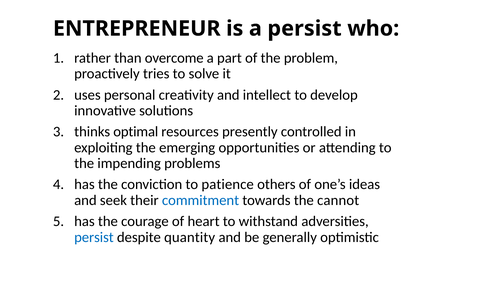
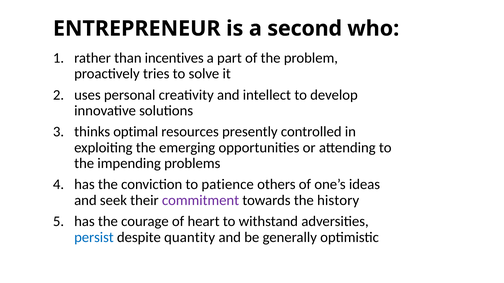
a persist: persist -> second
overcome: overcome -> incentives
commitment colour: blue -> purple
cannot: cannot -> history
